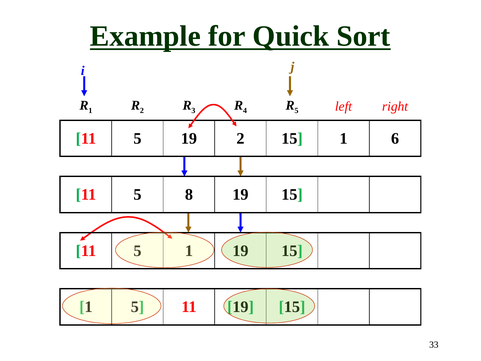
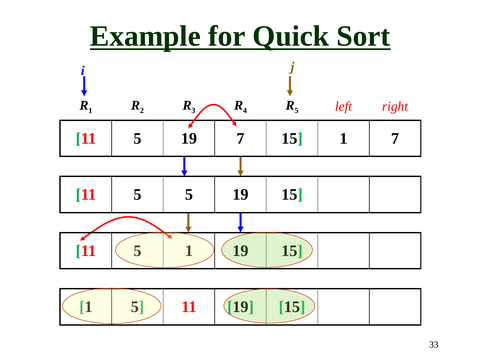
19 2: 2 -> 7
1 6: 6 -> 7
5 8: 8 -> 5
